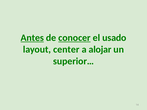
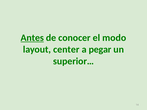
conocer underline: present -> none
usado: usado -> modo
alojar: alojar -> pegar
